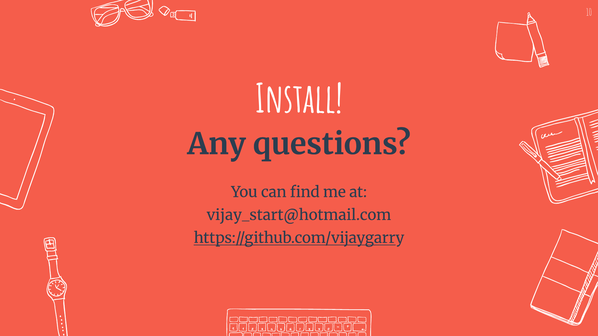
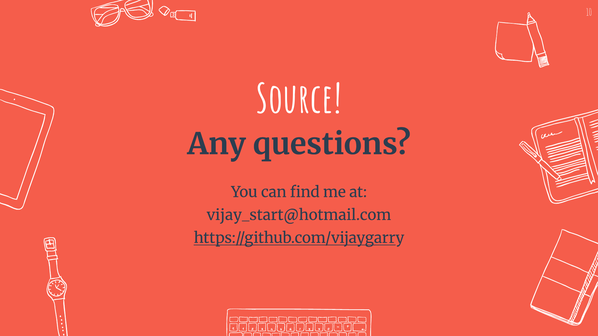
Install: Install -> Source
